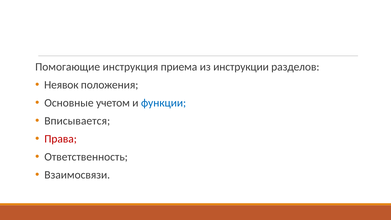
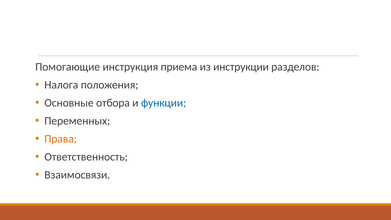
Неявок: Неявок -> Налога
учетом: учетом -> отбора
Вписывается: Вписывается -> Переменных
Права colour: red -> orange
